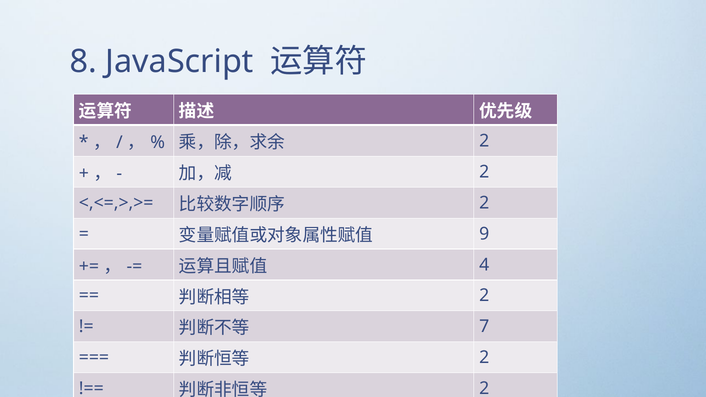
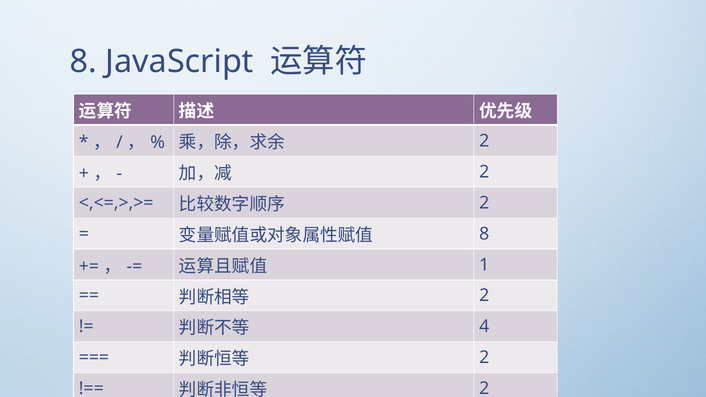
9 at (484, 234): 9 -> 8
4: 4 -> 1
7: 7 -> 4
